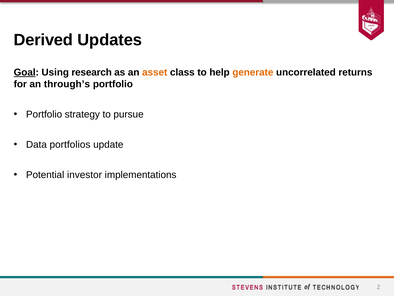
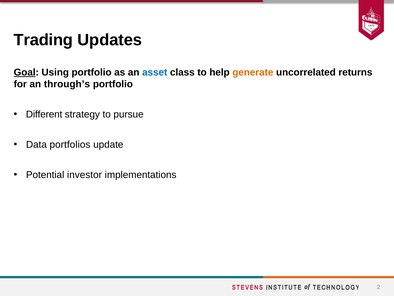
Derived: Derived -> Trading
Using research: research -> portfolio
asset colour: orange -> blue
Portfolio at (44, 114): Portfolio -> Different
